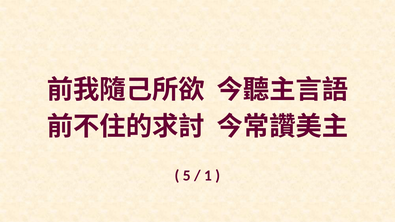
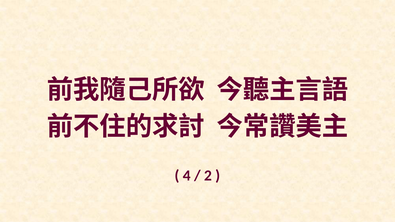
5: 5 -> 4
1: 1 -> 2
